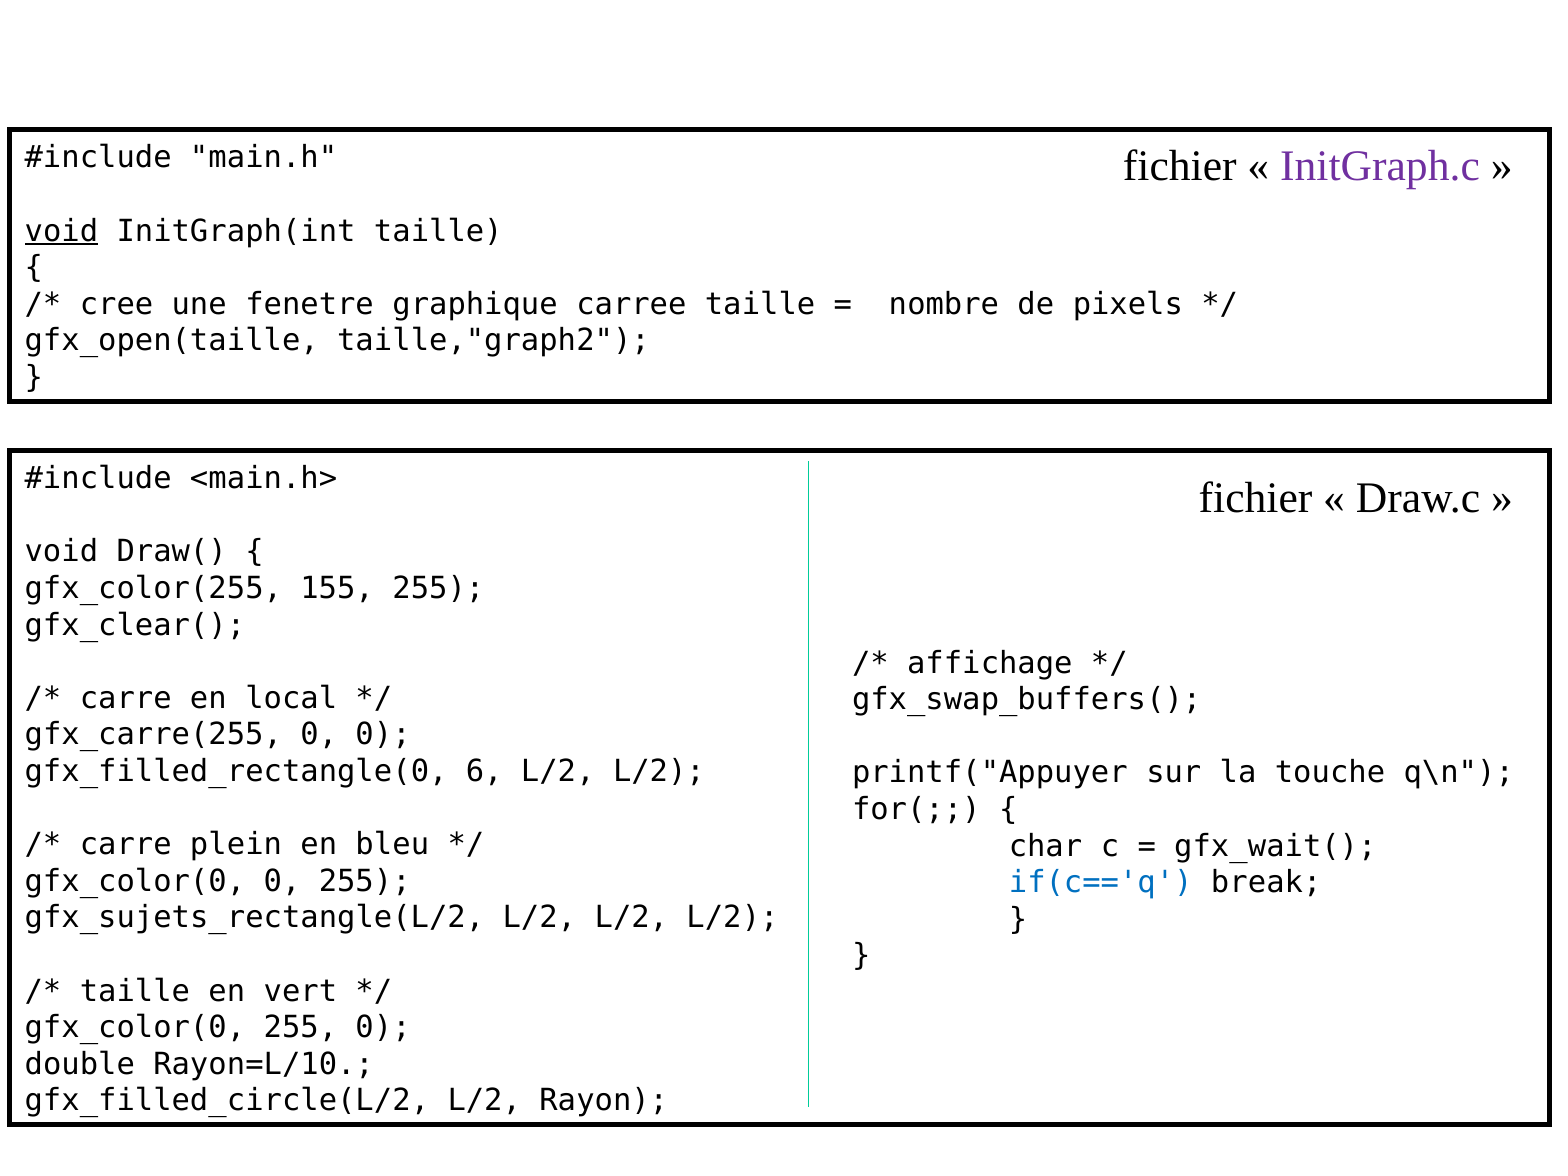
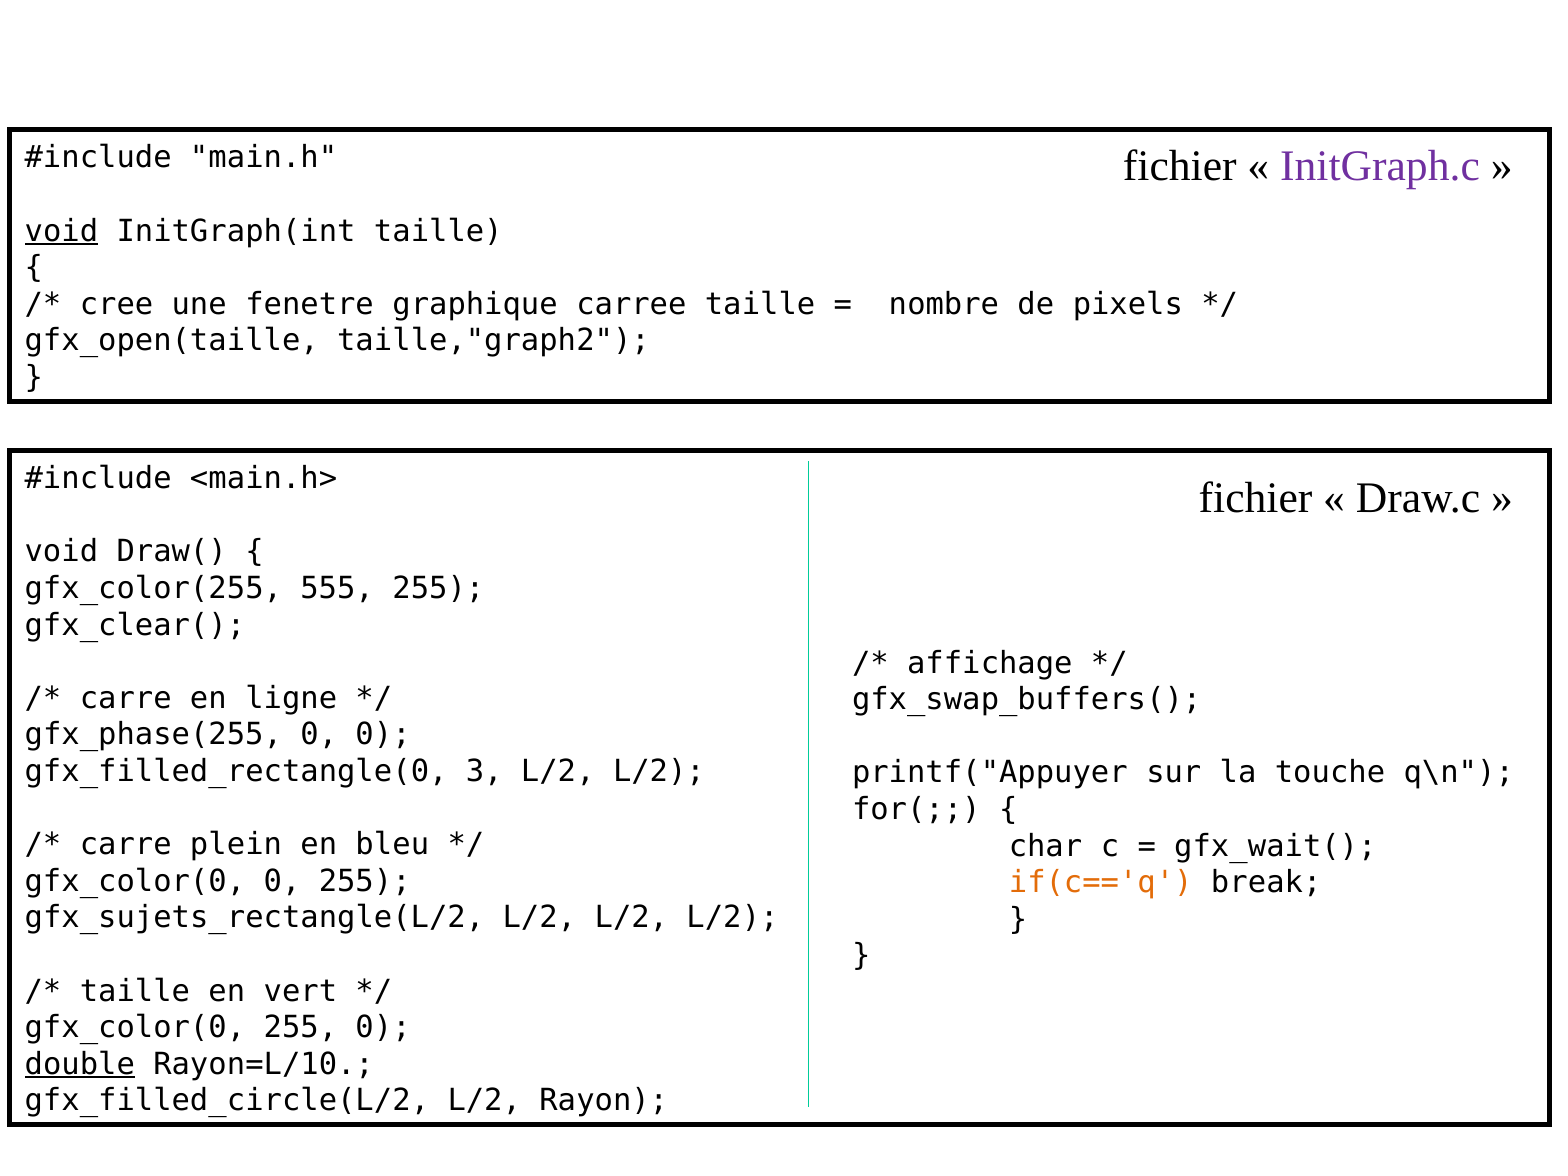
155: 155 -> 555
local: local -> ligne
gfx_carre(255: gfx_carre(255 -> gfx_phase(255
6: 6 -> 3
if(c=='q colour: blue -> orange
double underline: none -> present
